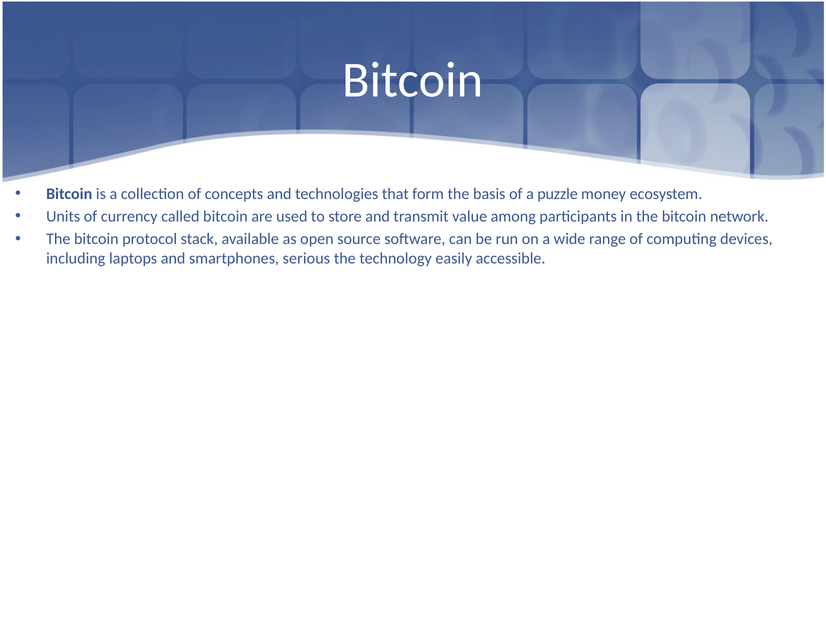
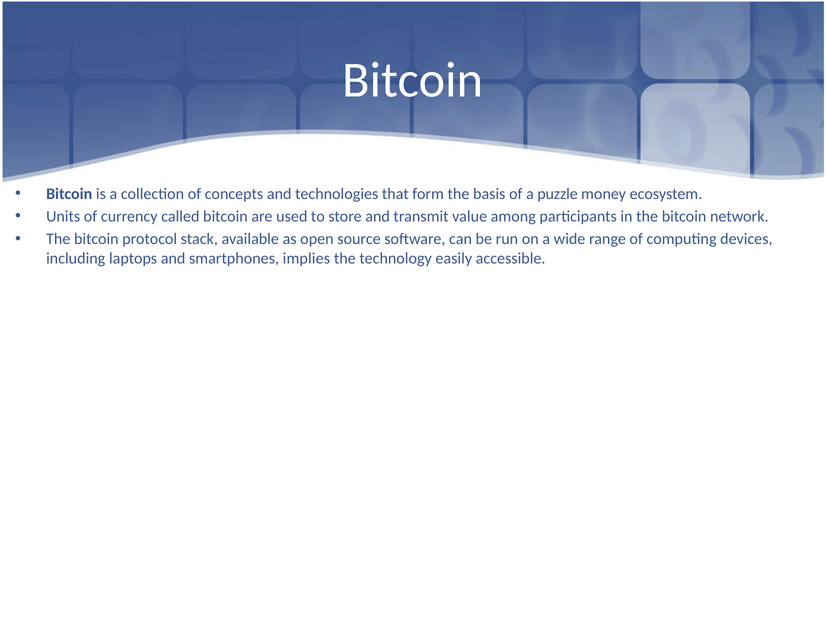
serious: serious -> implies
